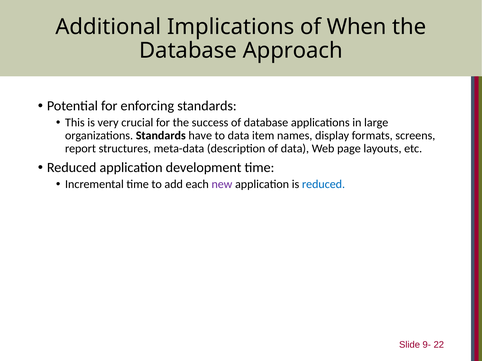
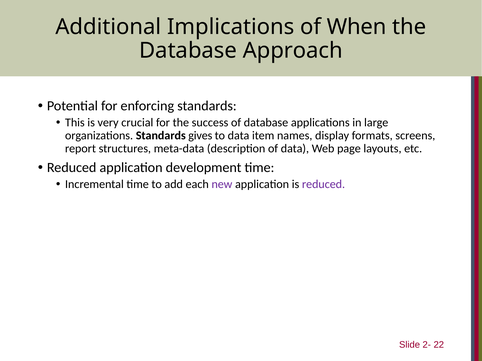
have: have -> gives
reduced at (324, 185) colour: blue -> purple
9-: 9- -> 2-
